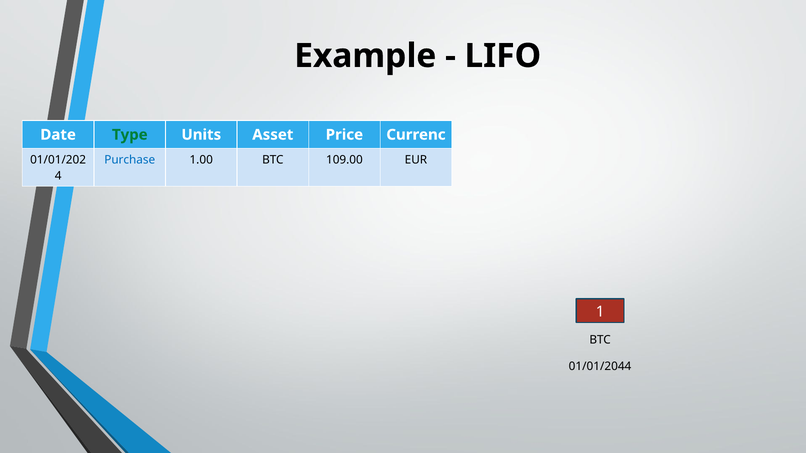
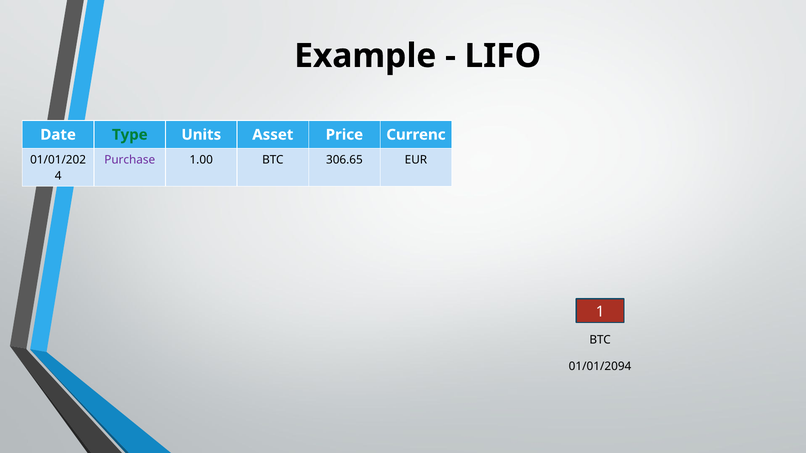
Purchase colour: blue -> purple
109.00: 109.00 -> 306.65
01/01/2044: 01/01/2044 -> 01/01/2094
